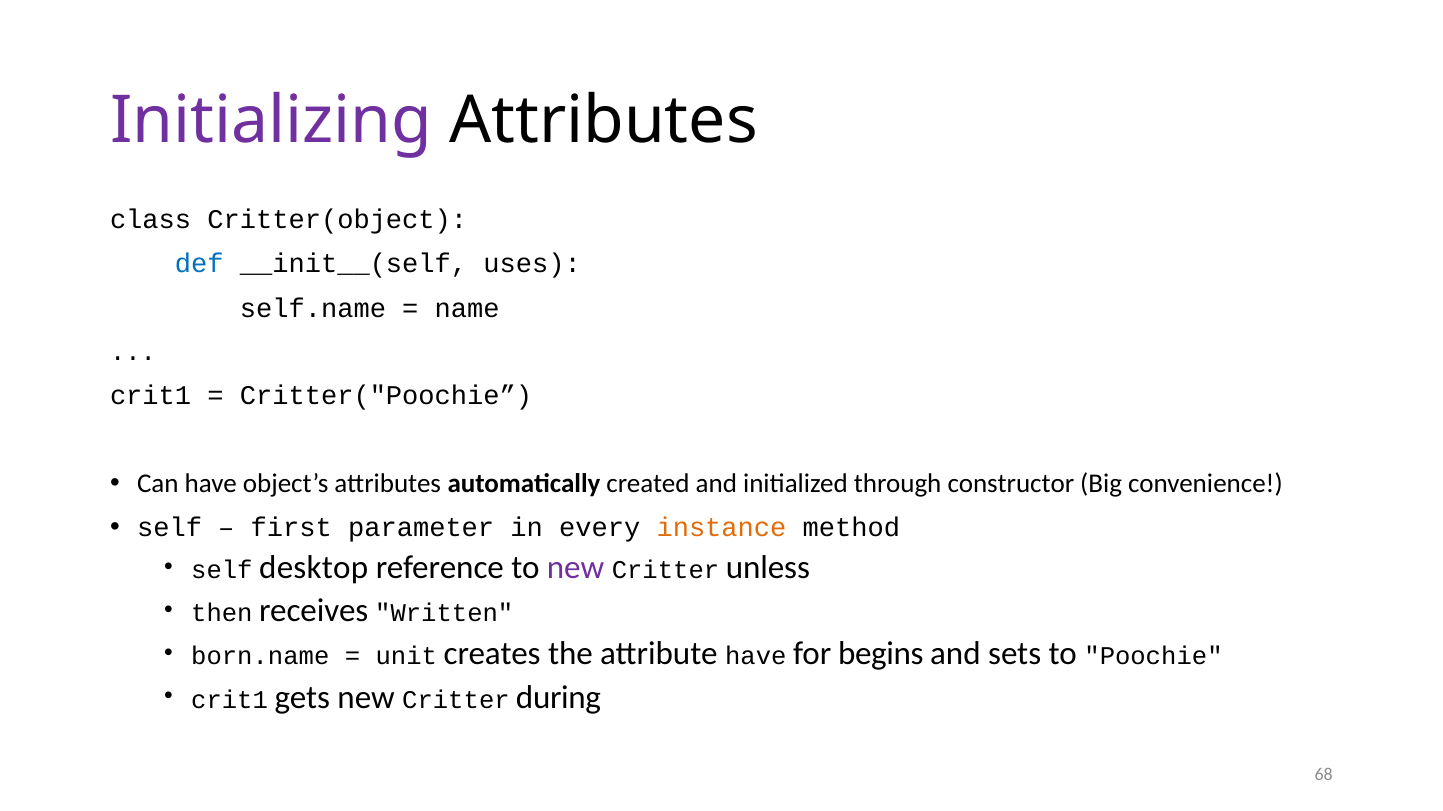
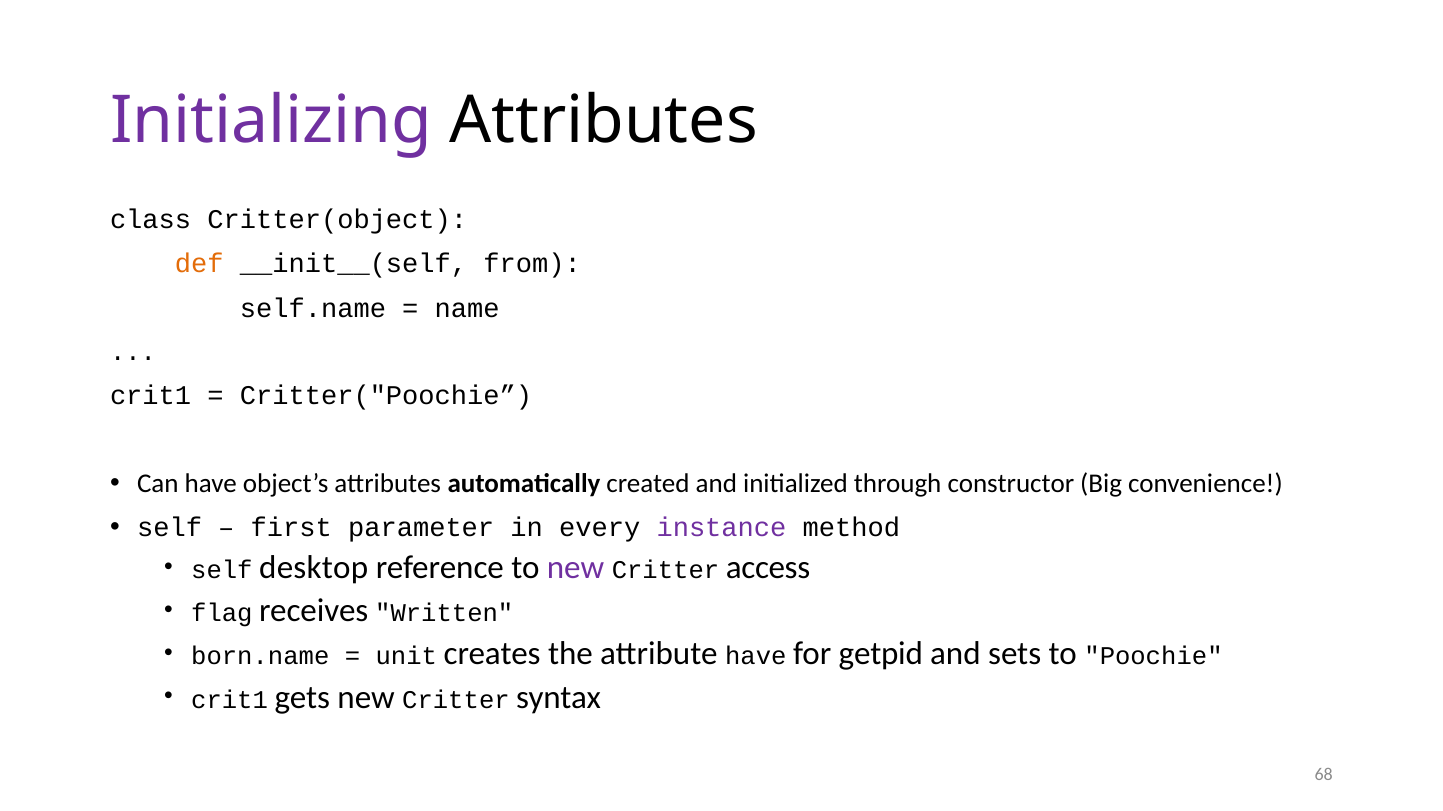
def colour: blue -> orange
uses: uses -> from
instance colour: orange -> purple
unless: unless -> access
then: then -> flag
begins: begins -> getpid
during: during -> syntax
